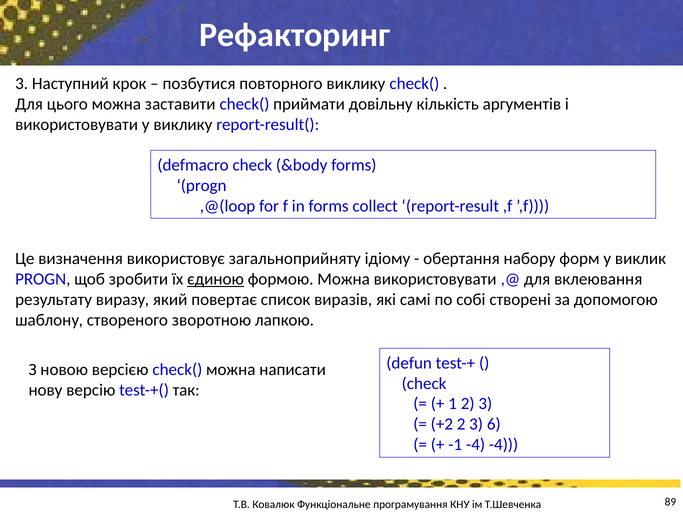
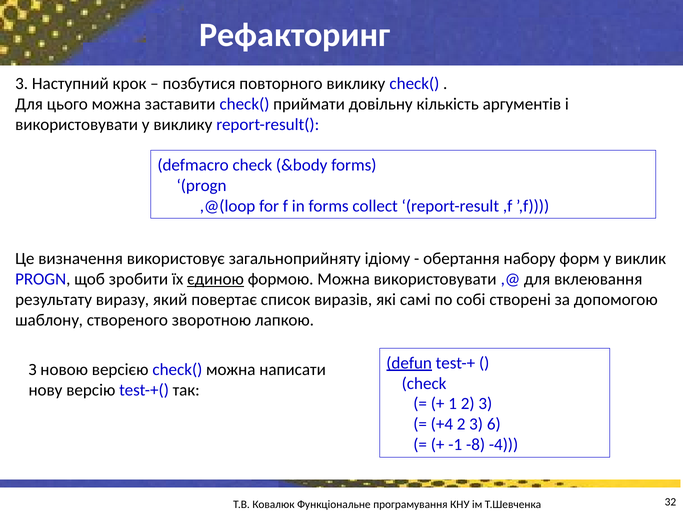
defun underline: none -> present
+2: +2 -> +4
-1 -4: -4 -> -8
89: 89 -> 32
